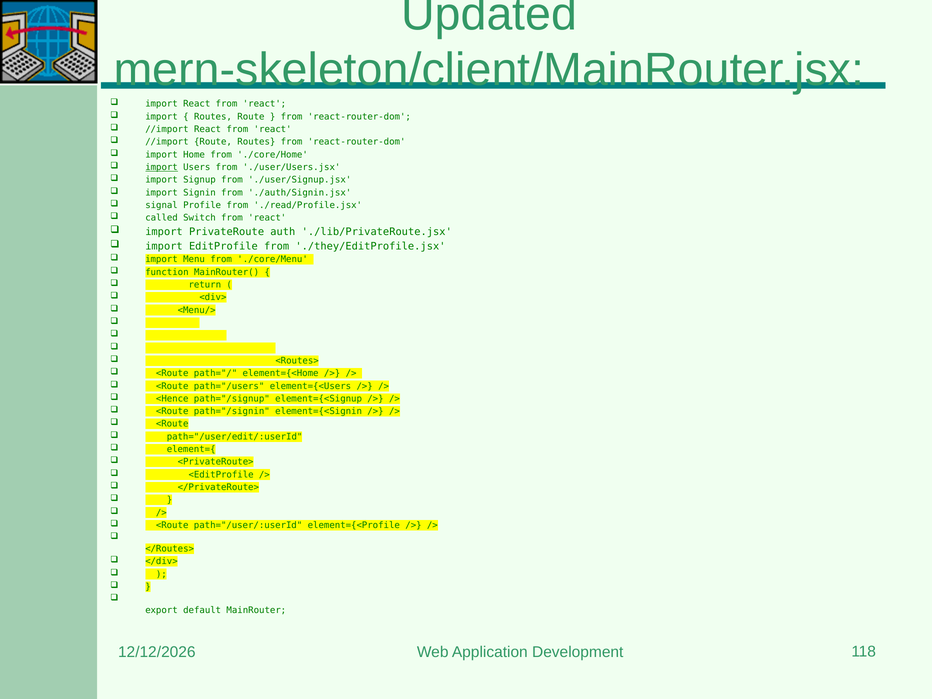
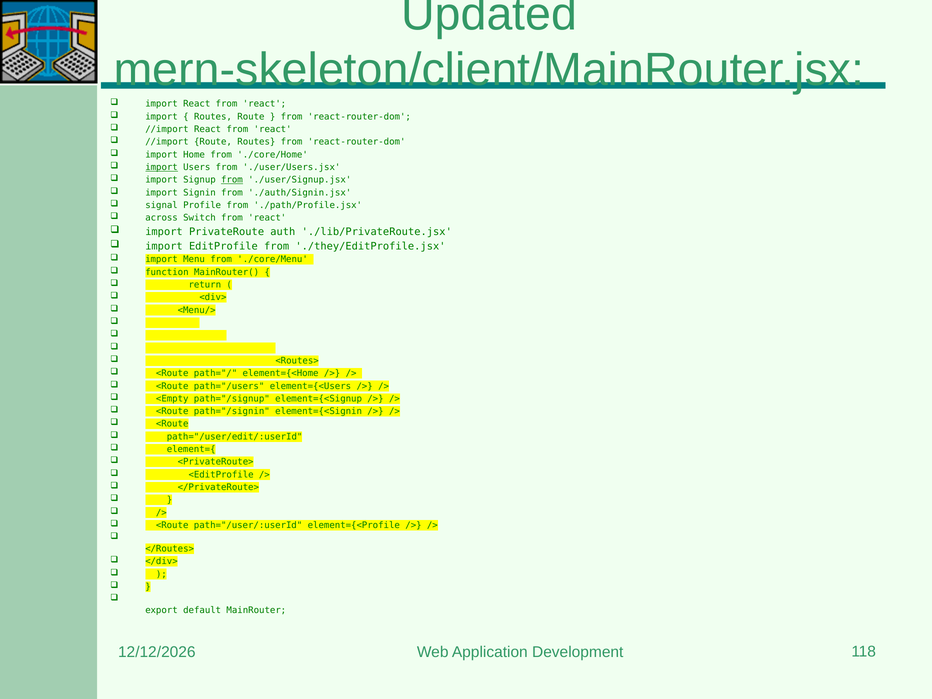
from at (232, 180) underline: none -> present
./read/Profile.jsx: ./read/Profile.jsx -> ./path/Profile.jsx
called: called -> across
<Hence: <Hence -> <Empty
